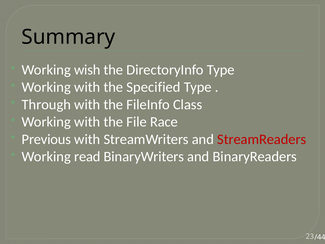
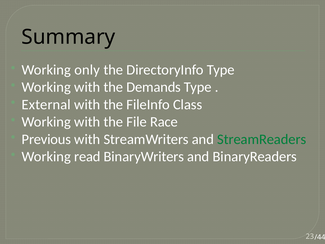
wish: wish -> only
Specified: Specified -> Demands
Through: Through -> External
StreamReaders colour: red -> green
